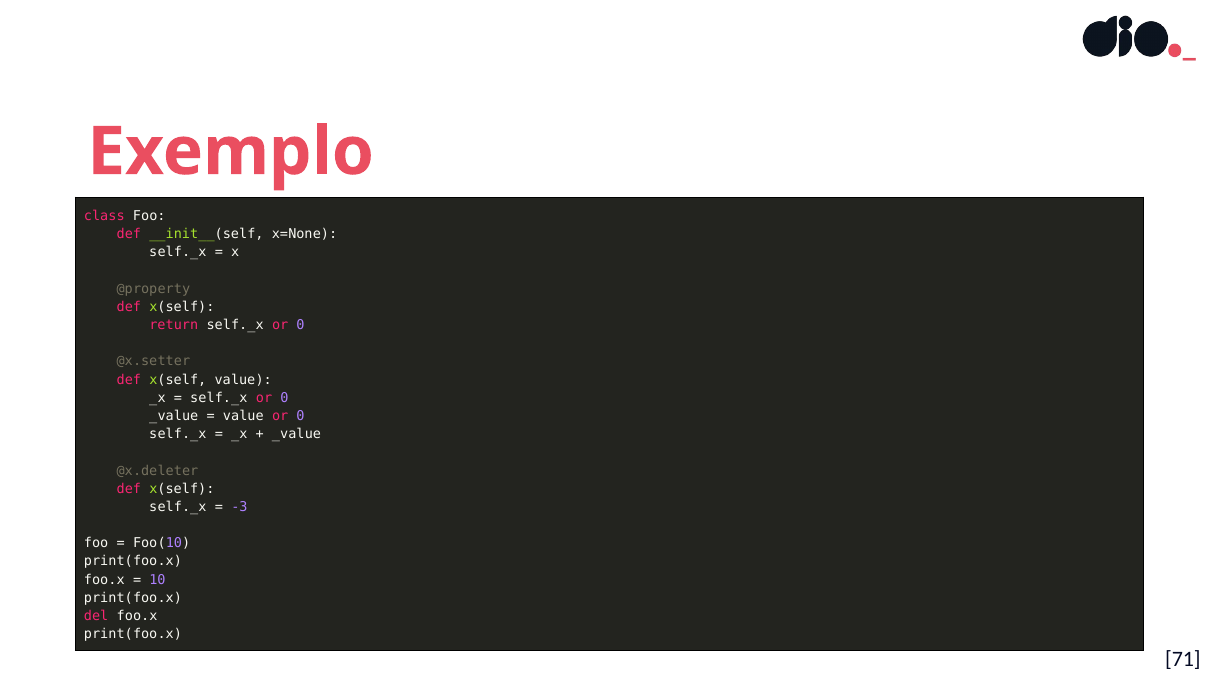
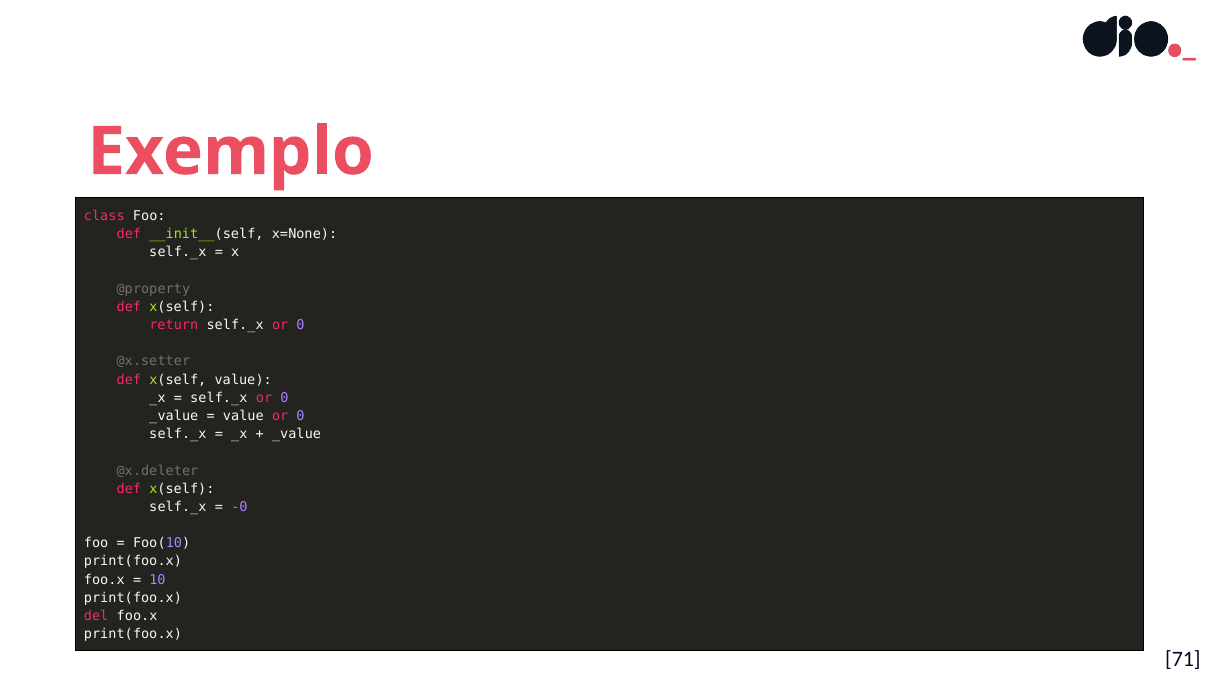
-3: -3 -> -0
